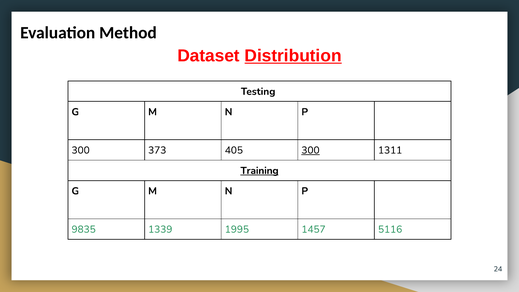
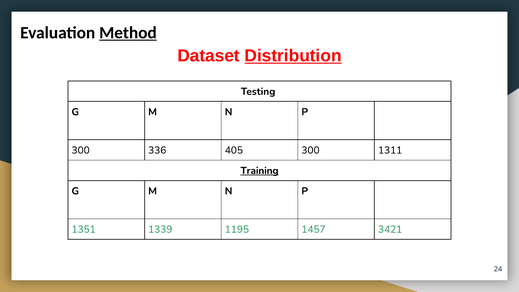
Method underline: none -> present
373: 373 -> 336
300 at (310, 150) underline: present -> none
9835: 9835 -> 1351
1995: 1995 -> 1195
5116: 5116 -> 3421
